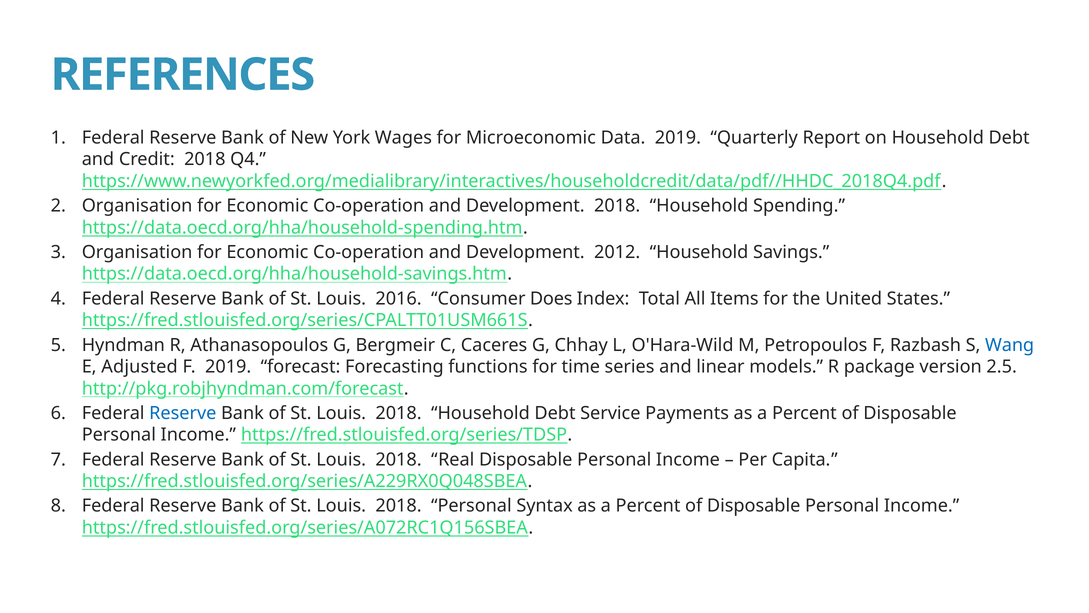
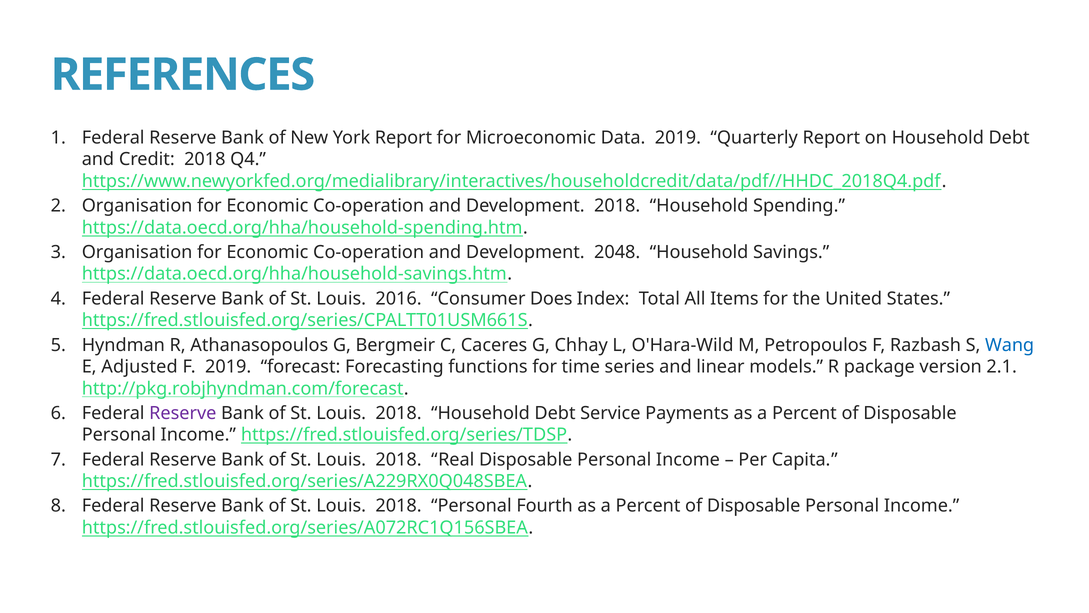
York Wages: Wages -> Report
2012: 2012 -> 2048
2.5: 2.5 -> 2.1
Reserve at (183, 413) colour: blue -> purple
Syntax: Syntax -> Fourth
